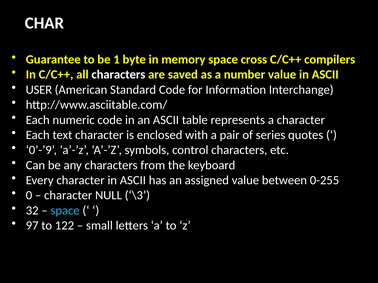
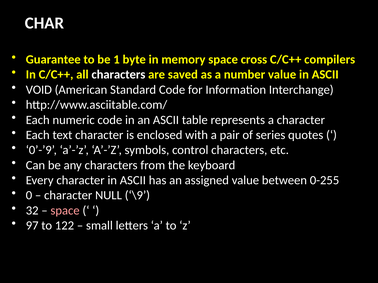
USER: USER -> VOID
\3: \3 -> \9
space at (65, 211) colour: light blue -> pink
